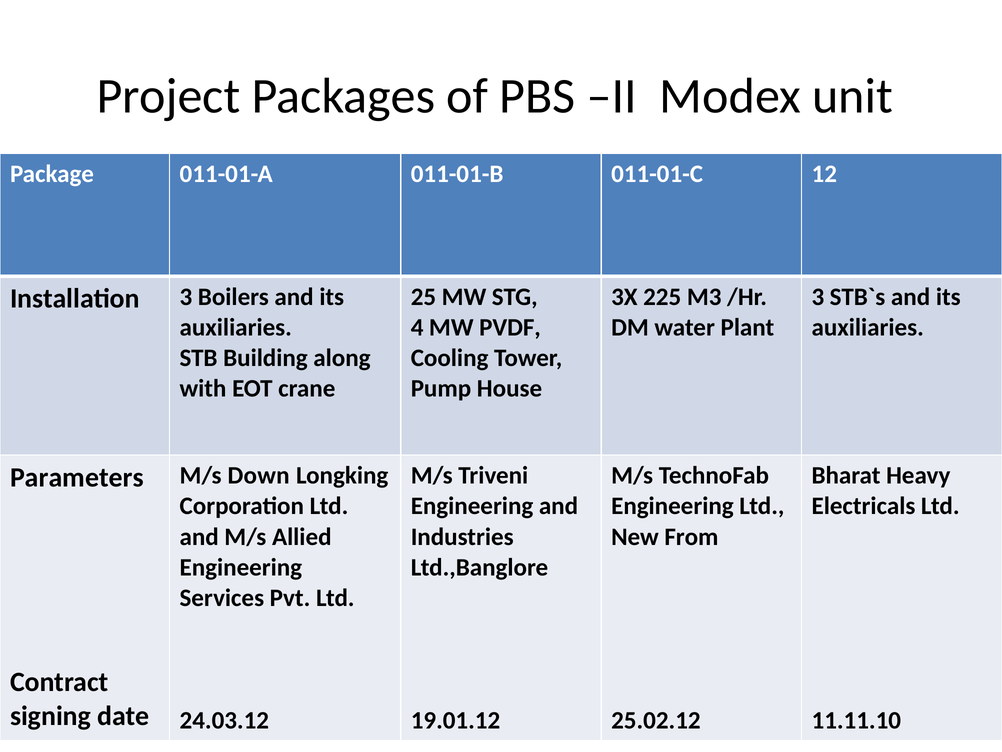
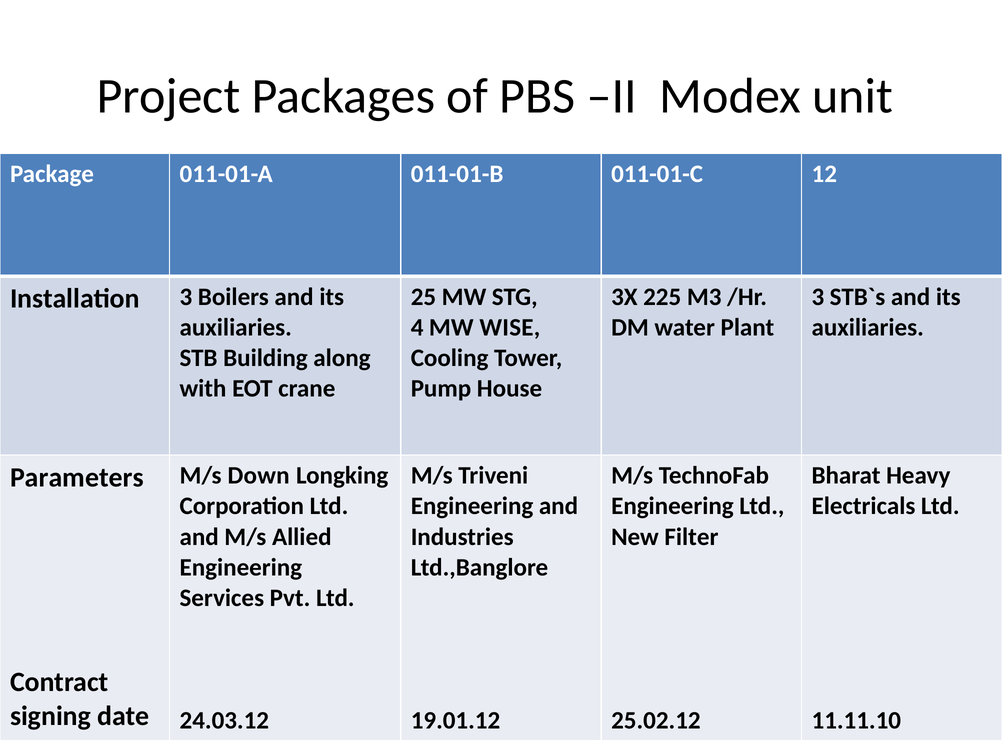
PVDF: PVDF -> WISE
From: From -> Filter
